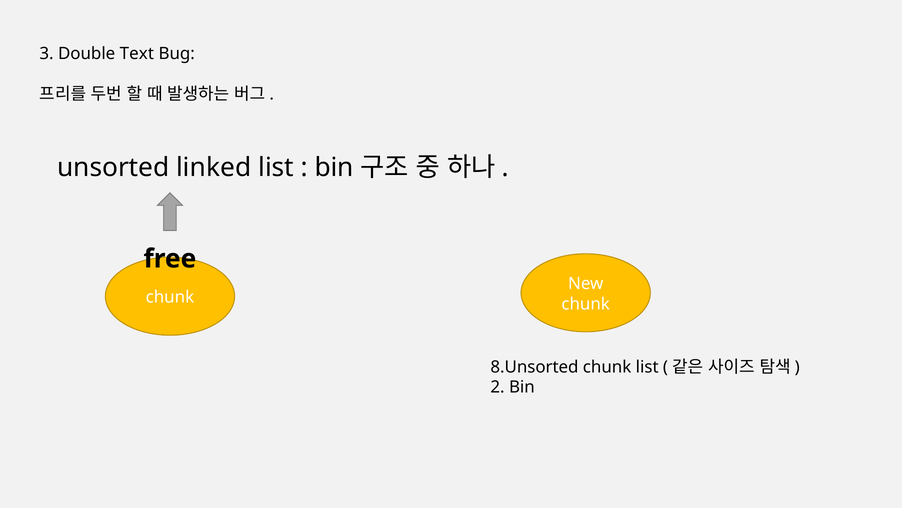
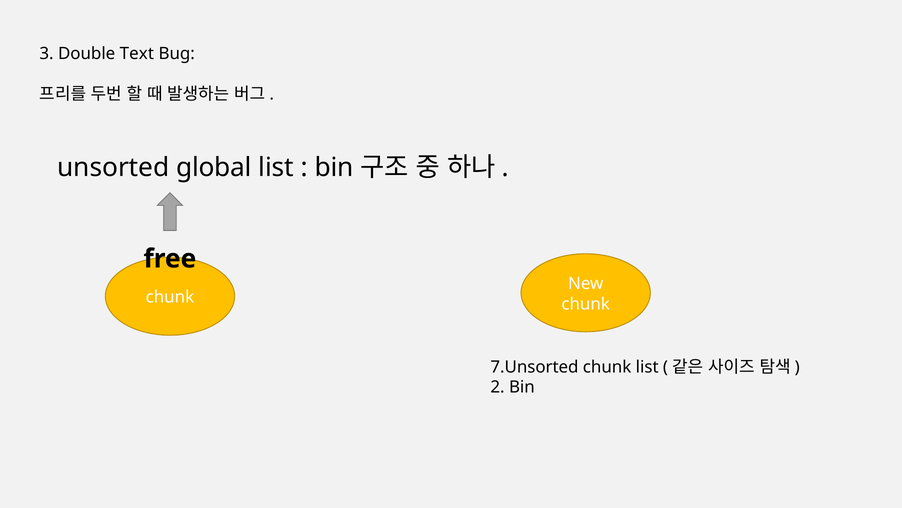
linked: linked -> global
8.Unsorted: 8.Unsorted -> 7.Unsorted
